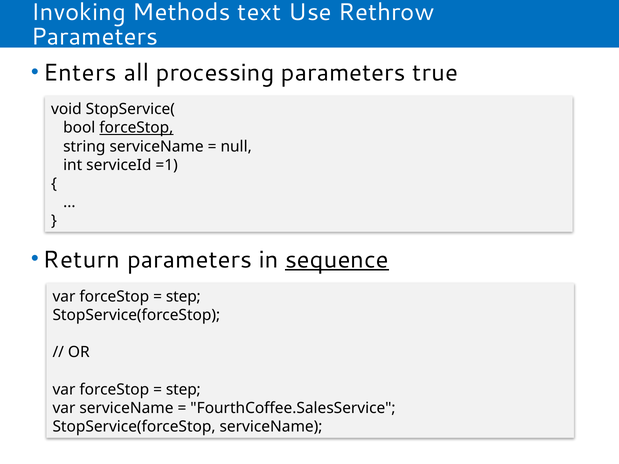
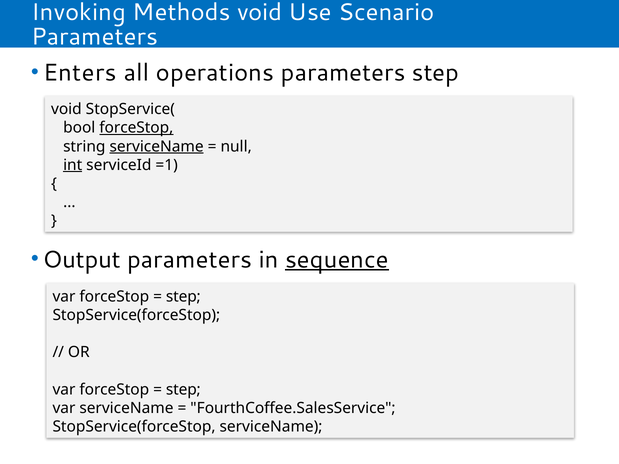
Methods text: text -> void
Rethrow: Rethrow -> Scenario
processing: processing -> operations
parameters true: true -> step
serviceName at (157, 146) underline: none -> present
int underline: none -> present
Return: Return -> Output
